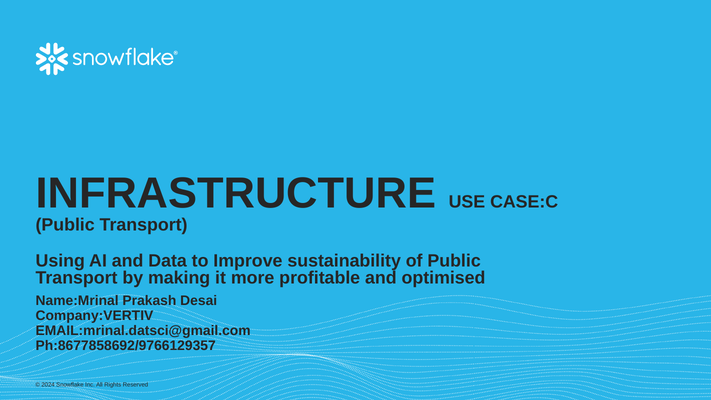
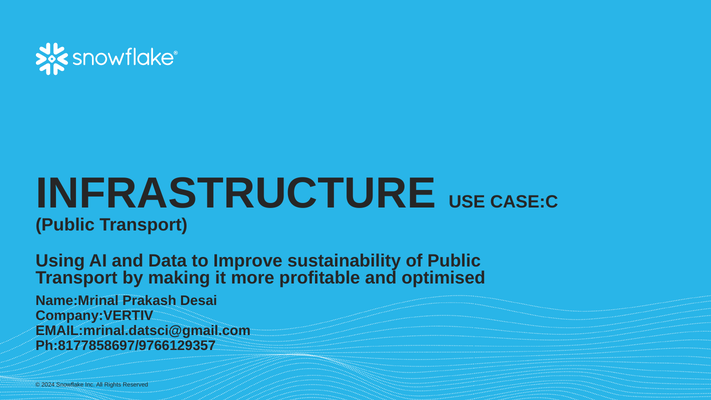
Ph:8677858692/9766129357: Ph:8677858692/9766129357 -> Ph:8177858697/9766129357
